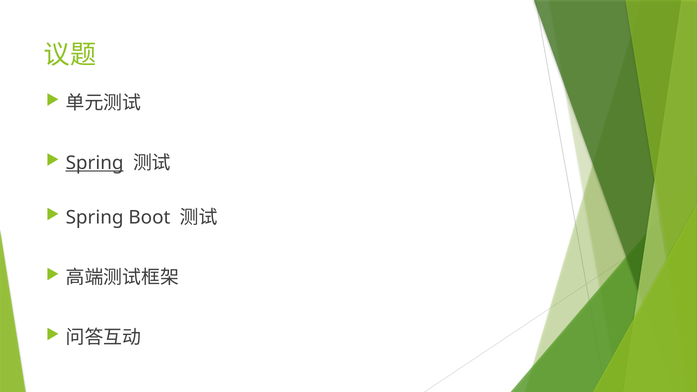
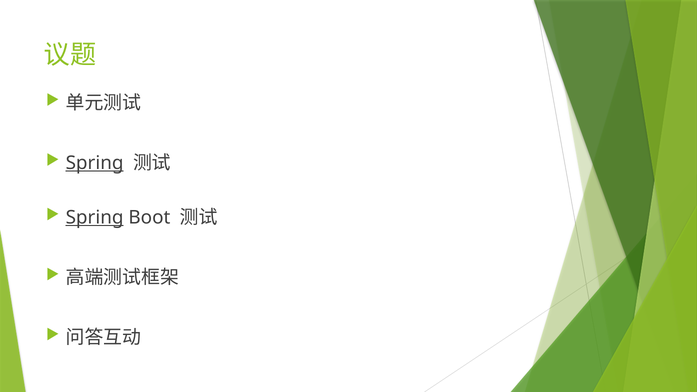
Spring at (95, 218) underline: none -> present
